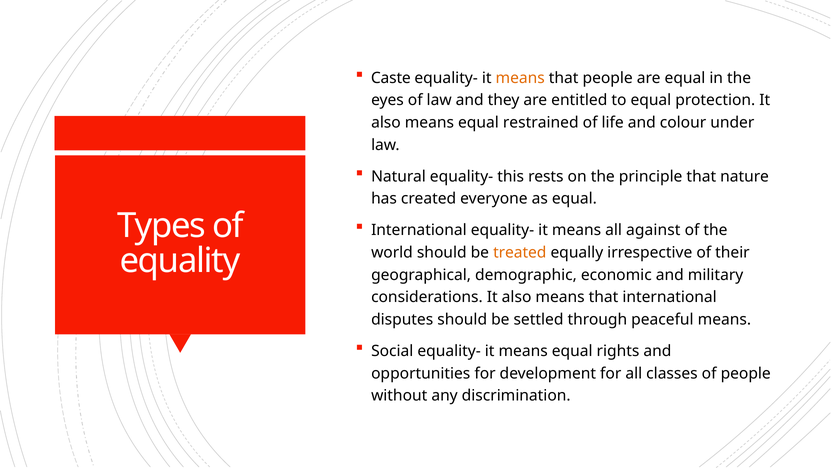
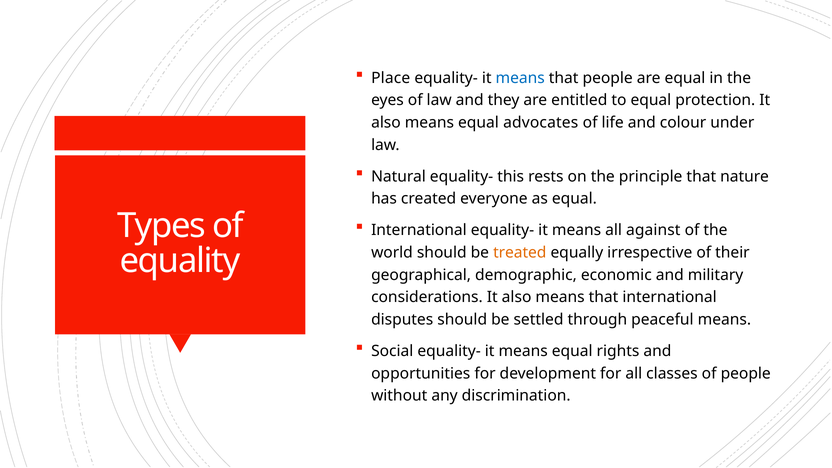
Caste: Caste -> Place
means at (520, 78) colour: orange -> blue
restrained: restrained -> advocates
